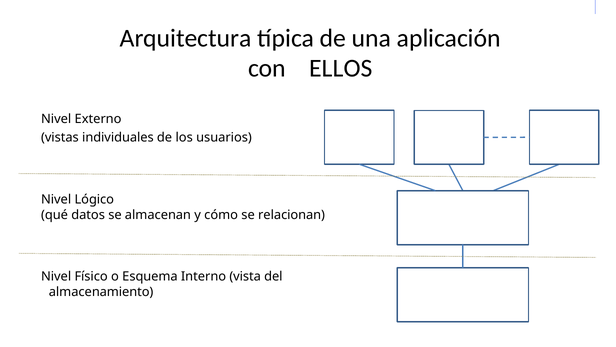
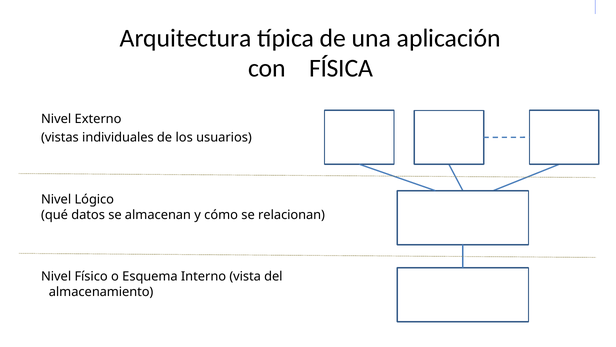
ELLOS: ELLOS -> FÍSICA
